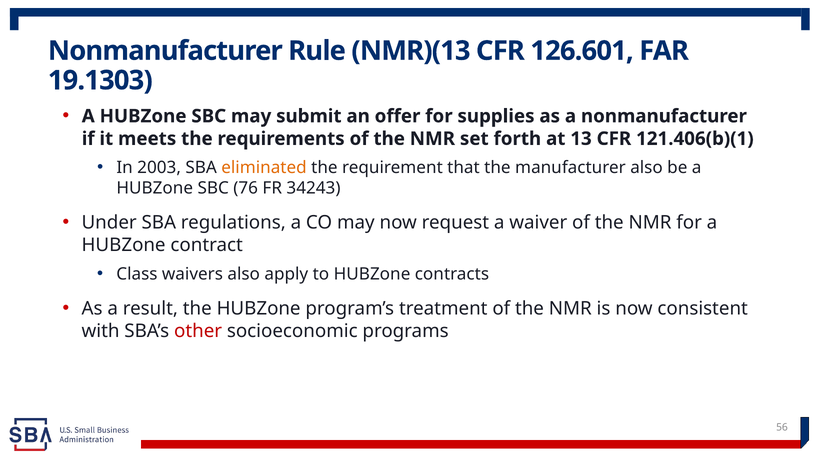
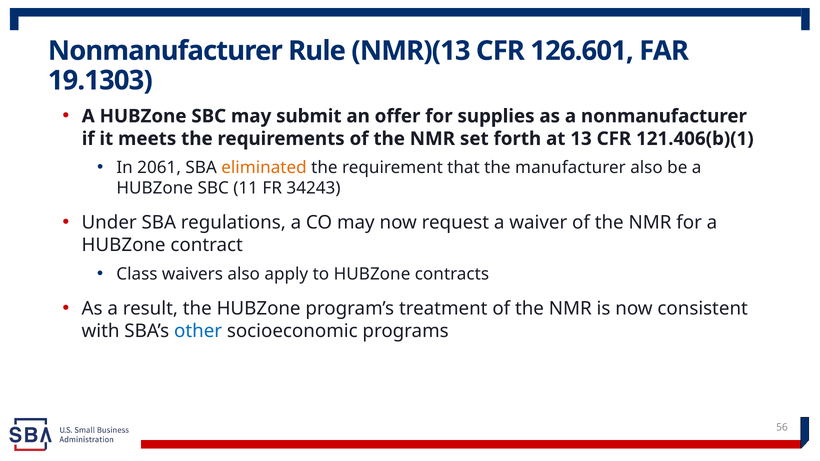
2003: 2003 -> 2061
76: 76 -> 11
other colour: red -> blue
